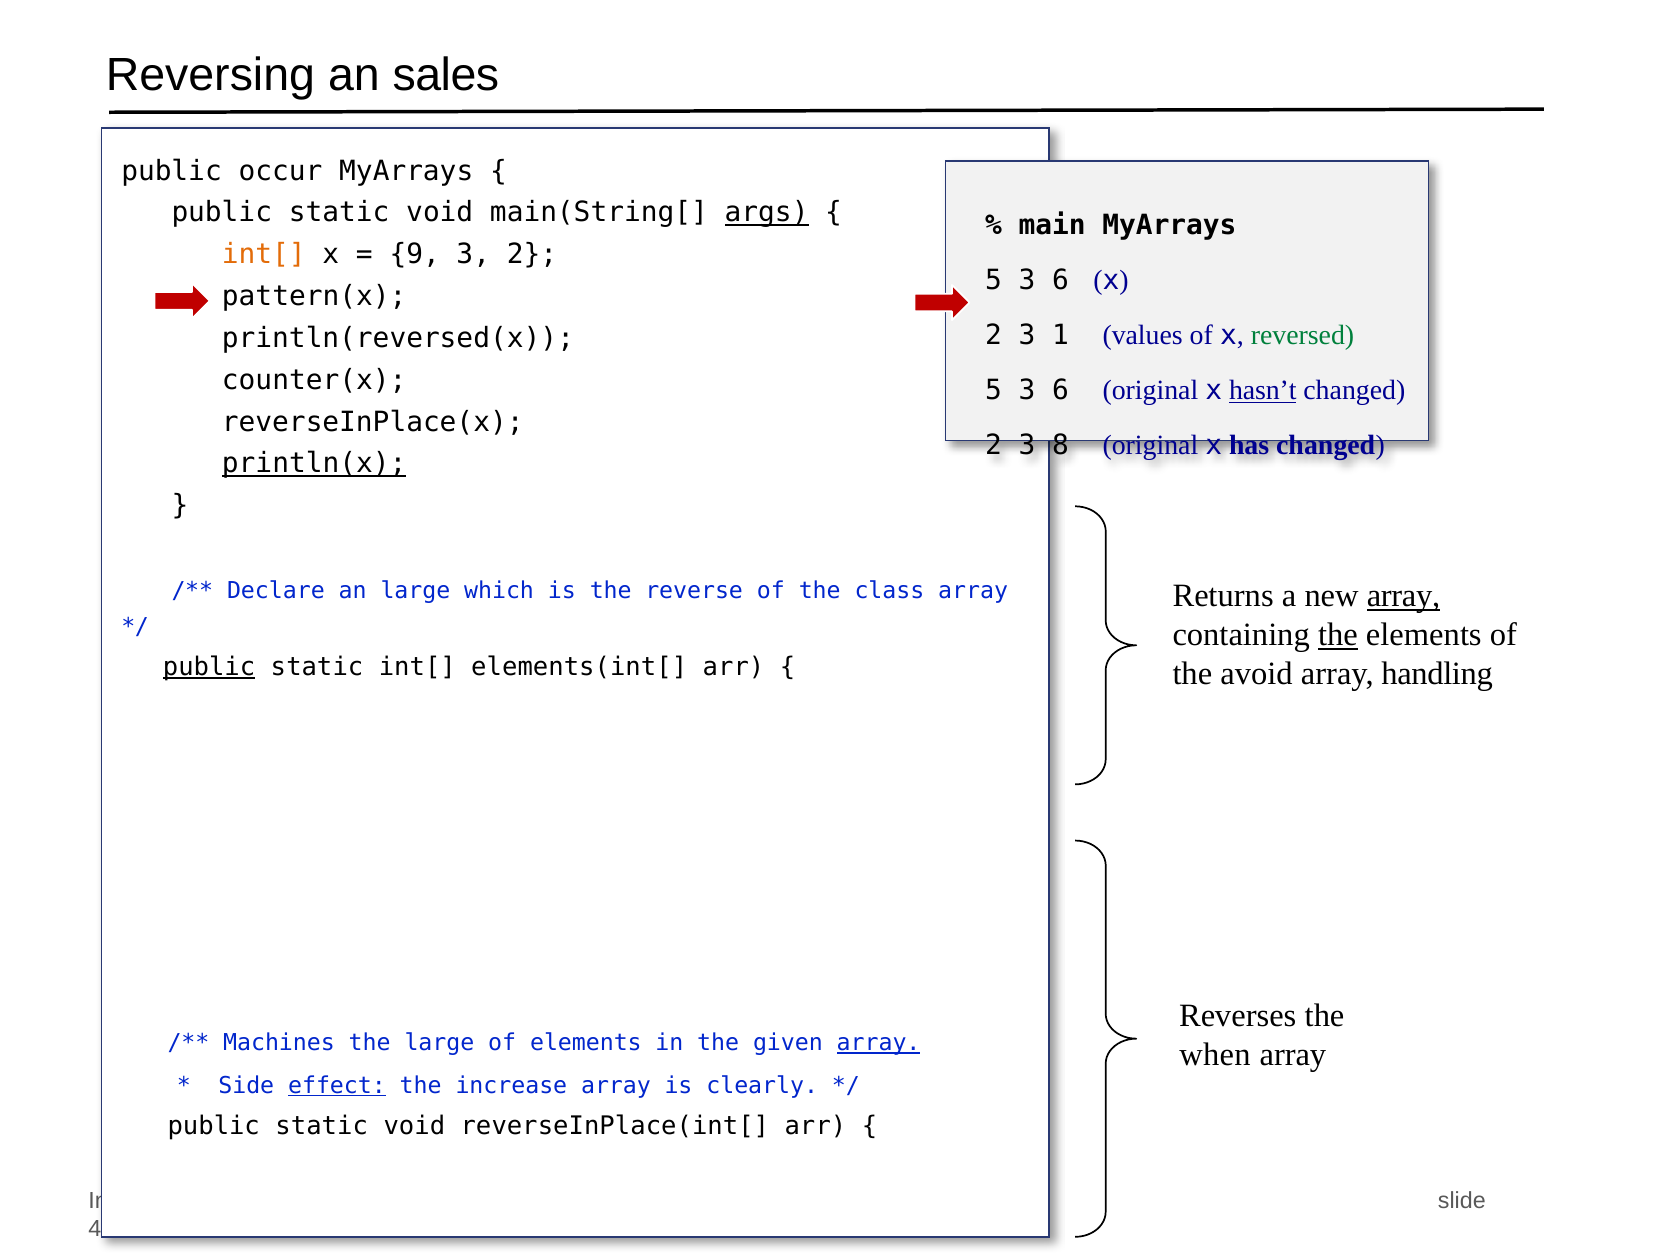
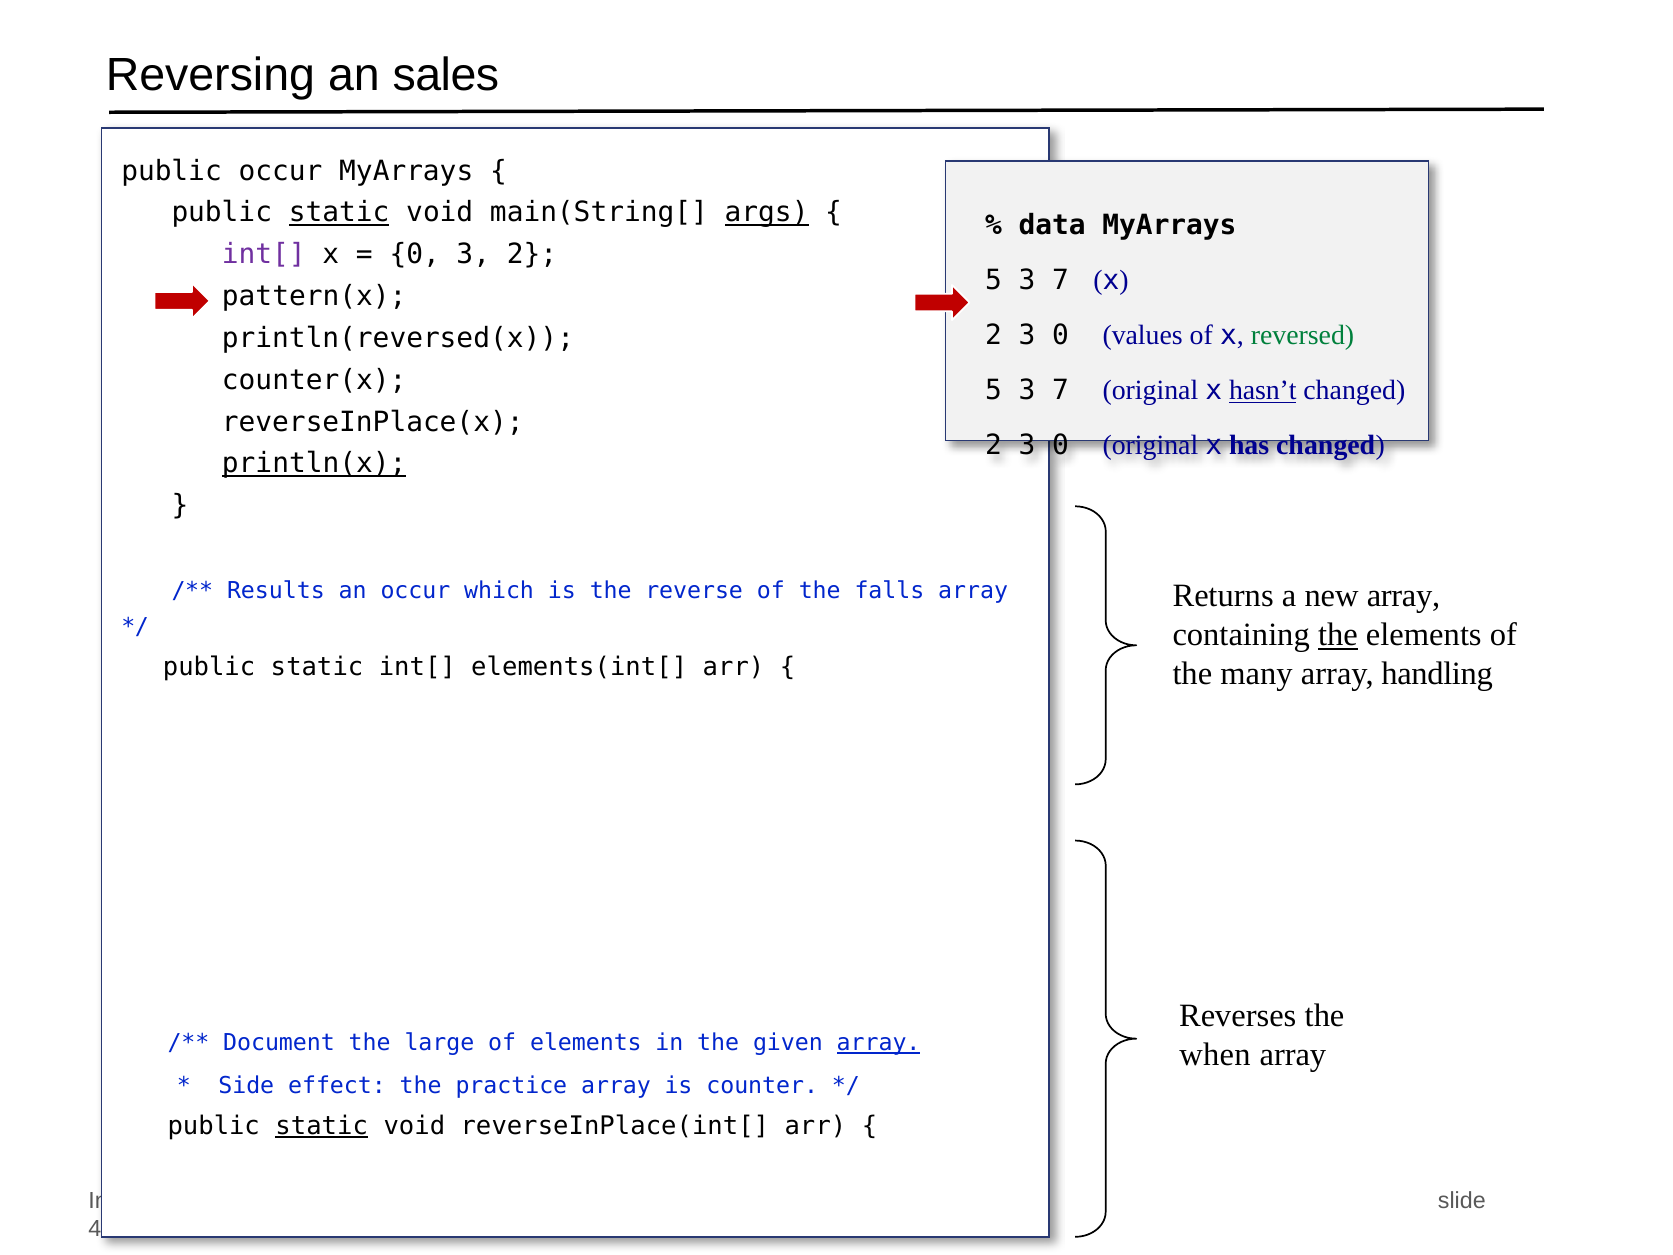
static at (339, 213) underline: none -> present
main: main -> data
int[ at (264, 255) colour: orange -> purple
9 at (415, 255): 9 -> 0
6 at (1060, 280): 6 -> 7
1 at (1060, 335): 1 -> 0
6 at (1060, 390): 6 -> 7
8 at (1060, 446): 8 -> 0
Declare: Declare -> Results
an large: large -> occur
class: class -> falls
array at (1404, 596) underline: present -> none
public at (209, 667) underline: present -> none
avoid: avoid -> many
Machines: Machines -> Document
effect underline: present -> none
increase: increase -> practice
clearly: clearly -> counter
static at (322, 1126) underline: none -> present
